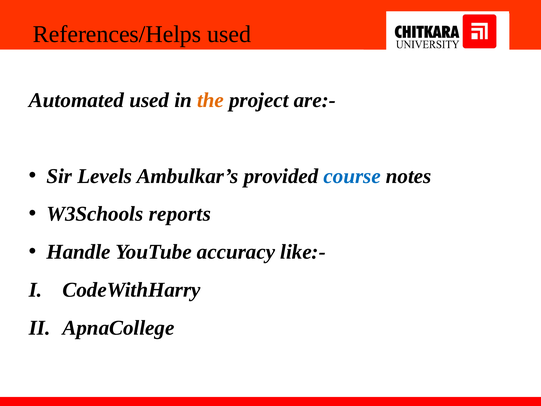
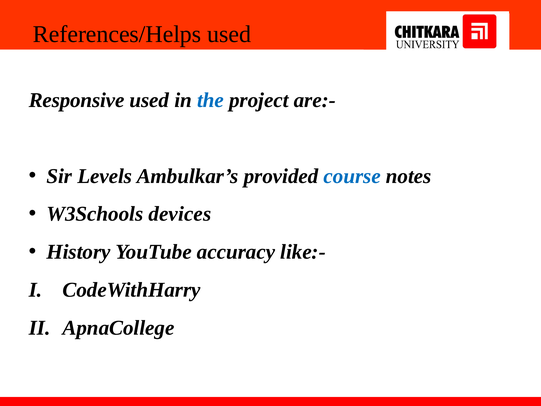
Automated: Automated -> Responsive
the colour: orange -> blue
reports: reports -> devices
Handle: Handle -> History
